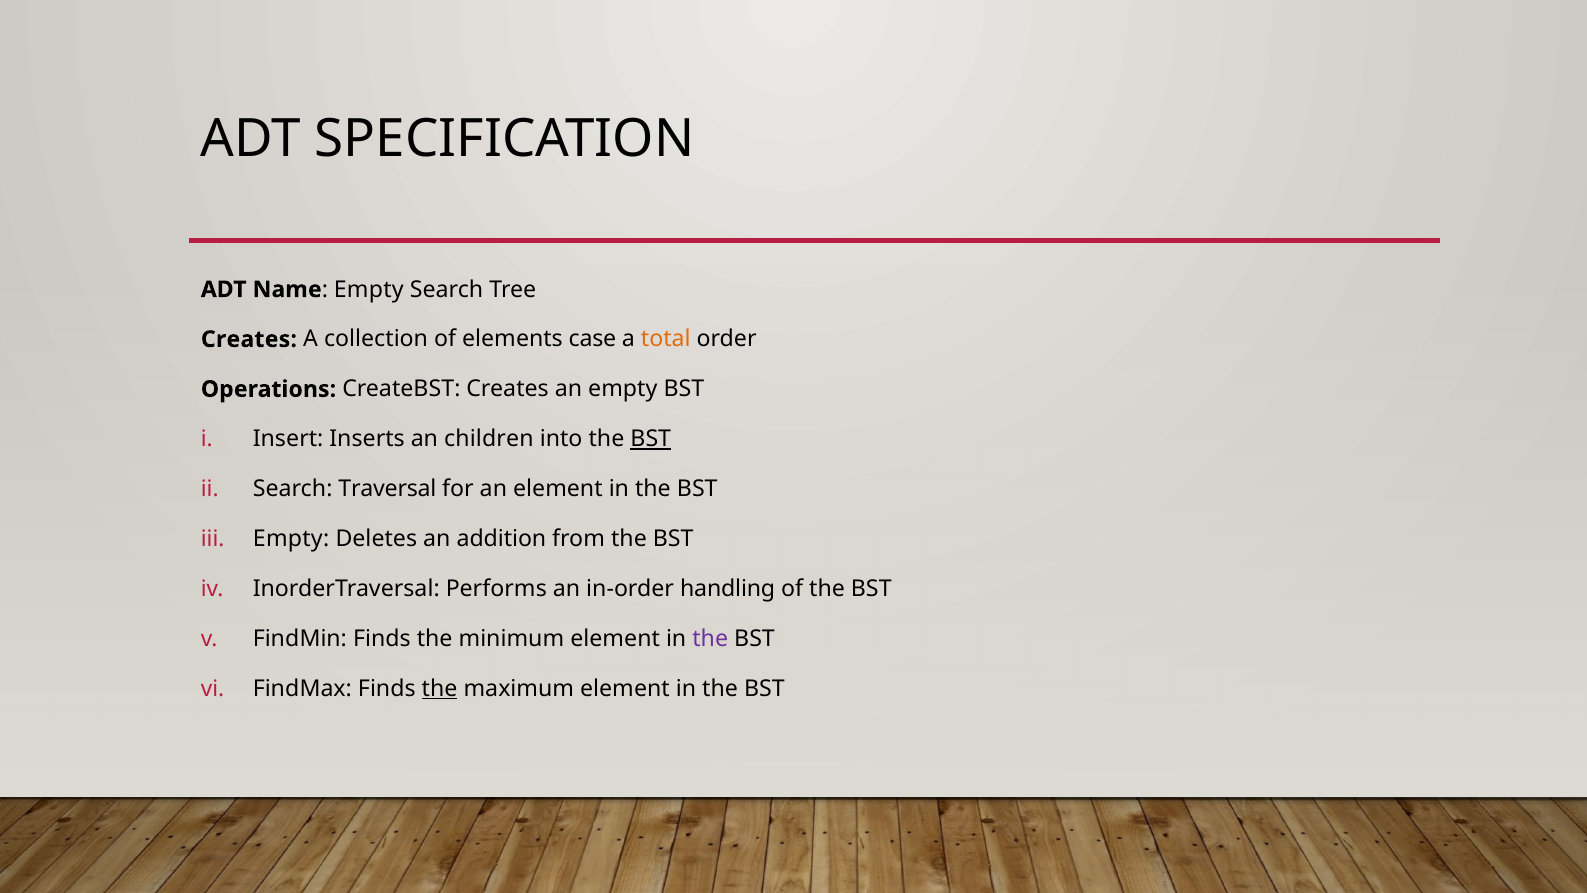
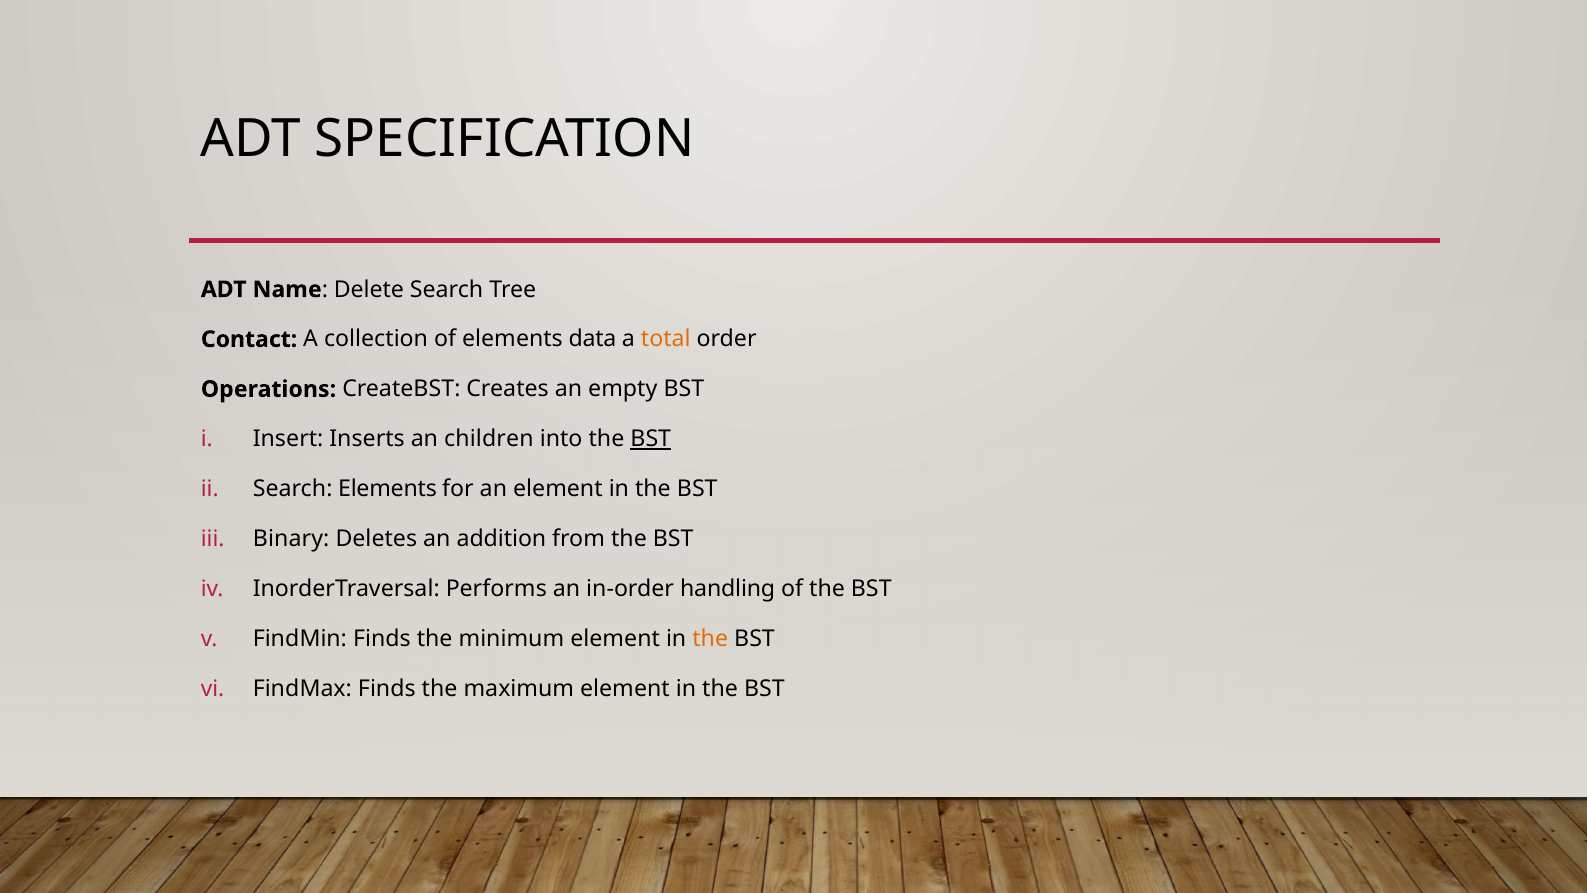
Name Empty: Empty -> Delete
Creates at (249, 339): Creates -> Contact
case: case -> data
Search Traversal: Traversal -> Elements
Empty at (291, 539): Empty -> Binary
the at (710, 638) colour: purple -> orange
the at (440, 688) underline: present -> none
